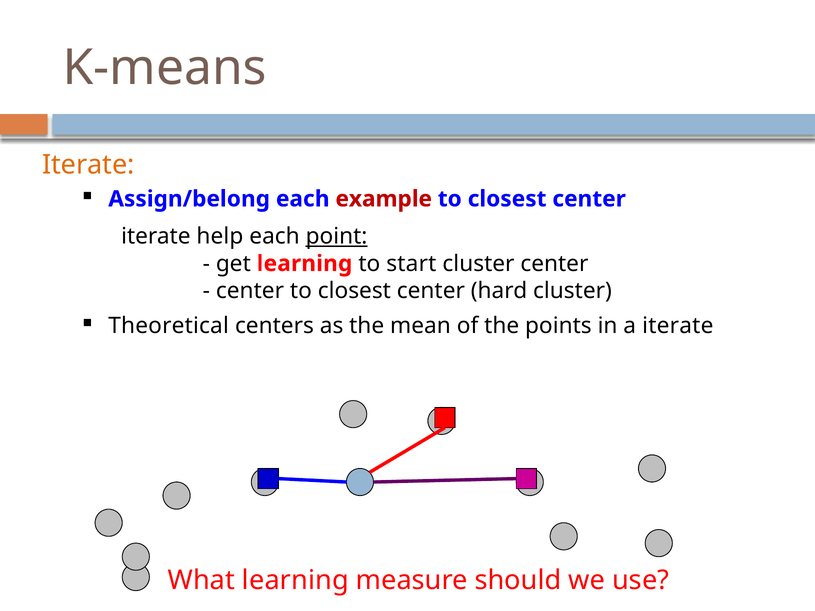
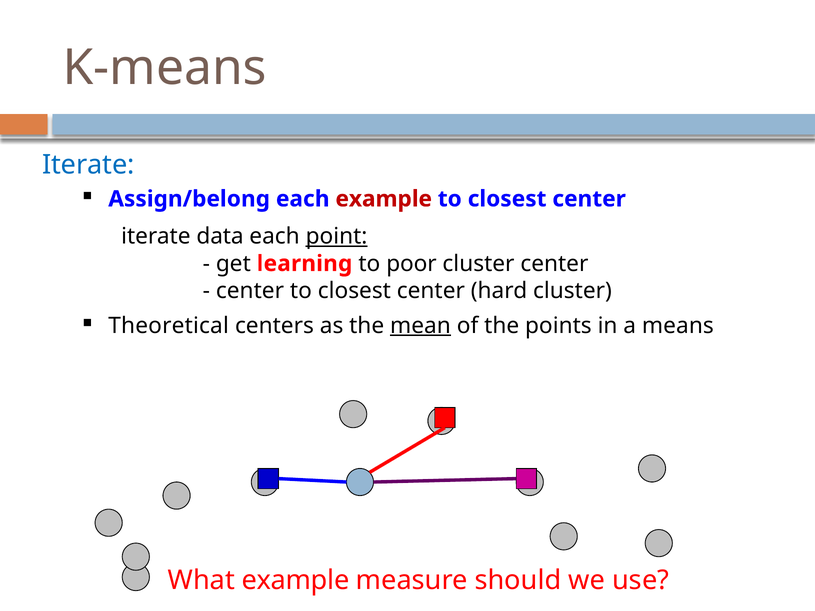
Iterate at (88, 165) colour: orange -> blue
help: help -> data
start: start -> poor
mean underline: none -> present
a iterate: iterate -> means
What learning: learning -> example
